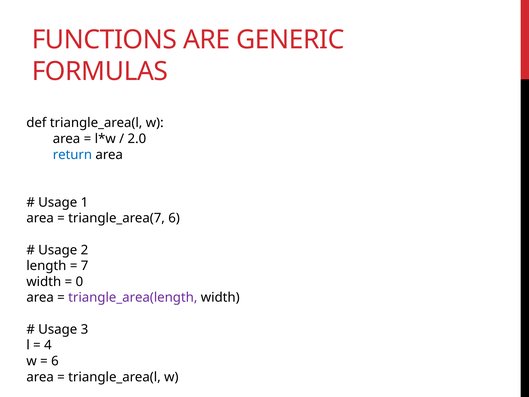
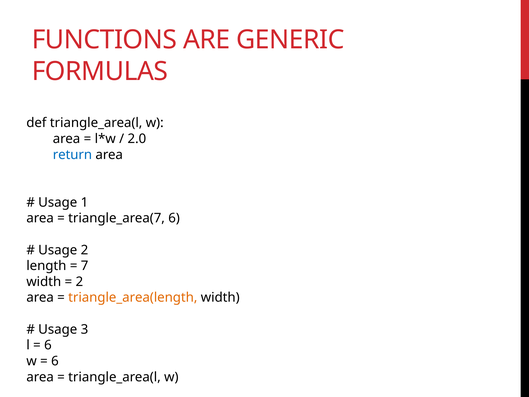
0 at (79, 282): 0 -> 2
triangle_area(length colour: purple -> orange
4 at (48, 345): 4 -> 6
